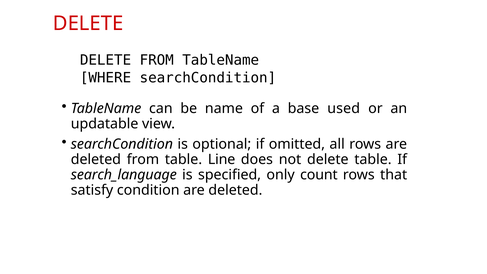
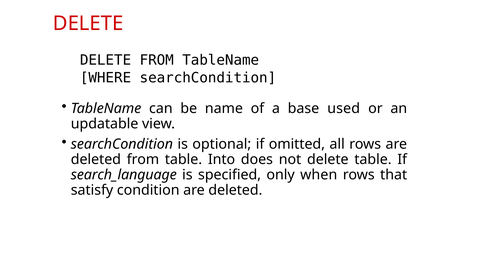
Line: Line -> Into
count: count -> when
